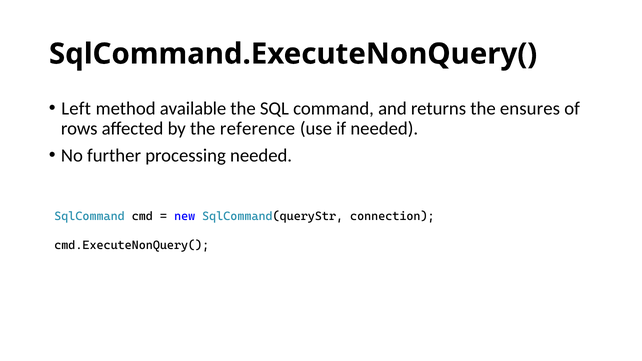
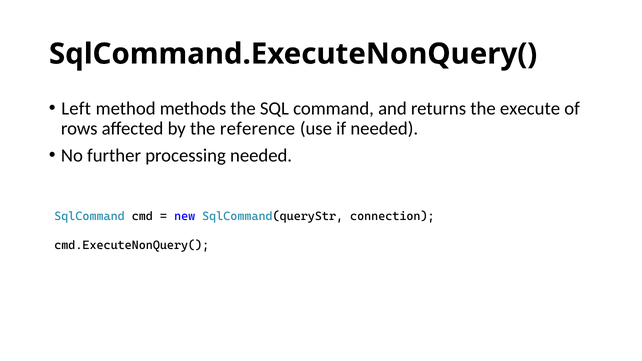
available: available -> methods
ensures: ensures -> execute
